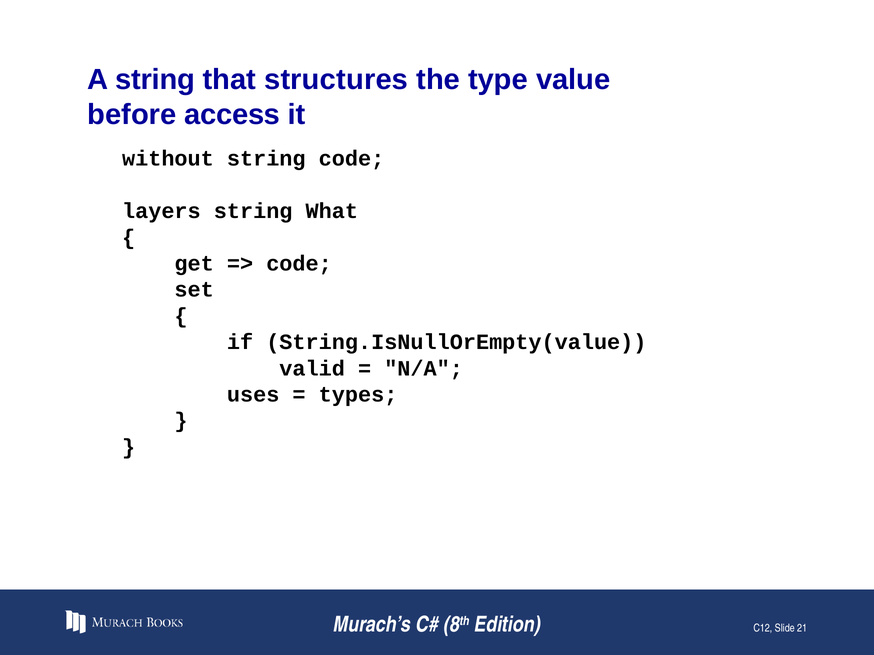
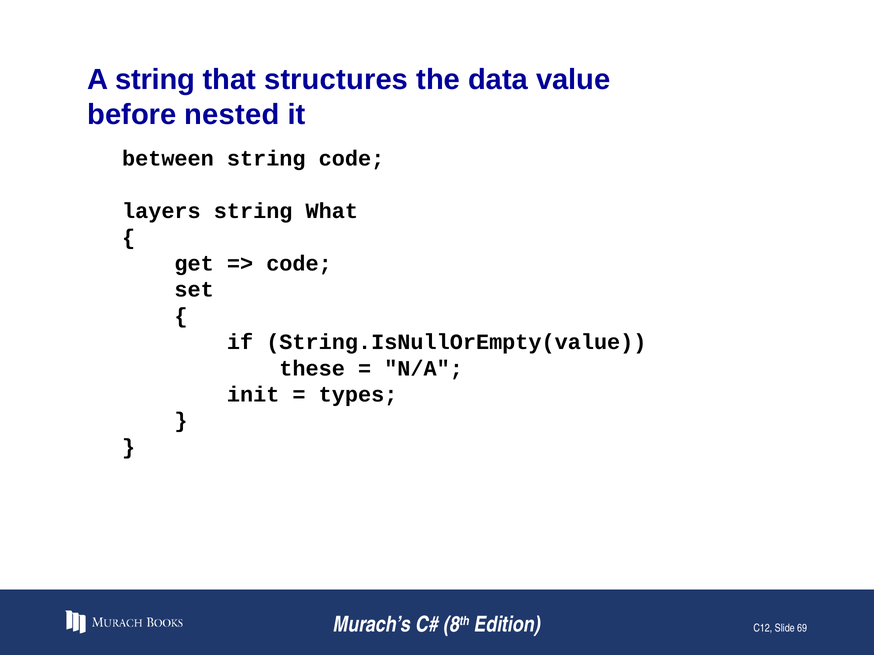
type: type -> data
access: access -> nested
without: without -> between
valid: valid -> these
uses: uses -> init
21: 21 -> 69
